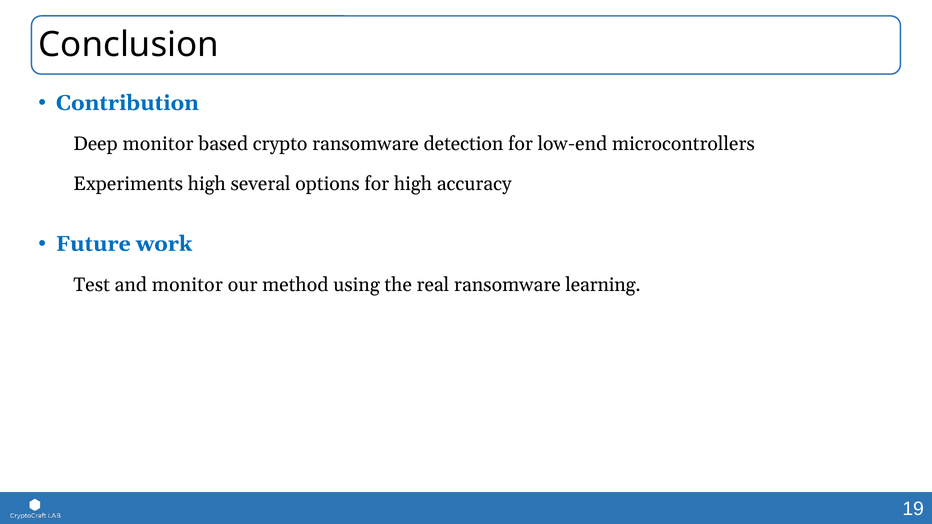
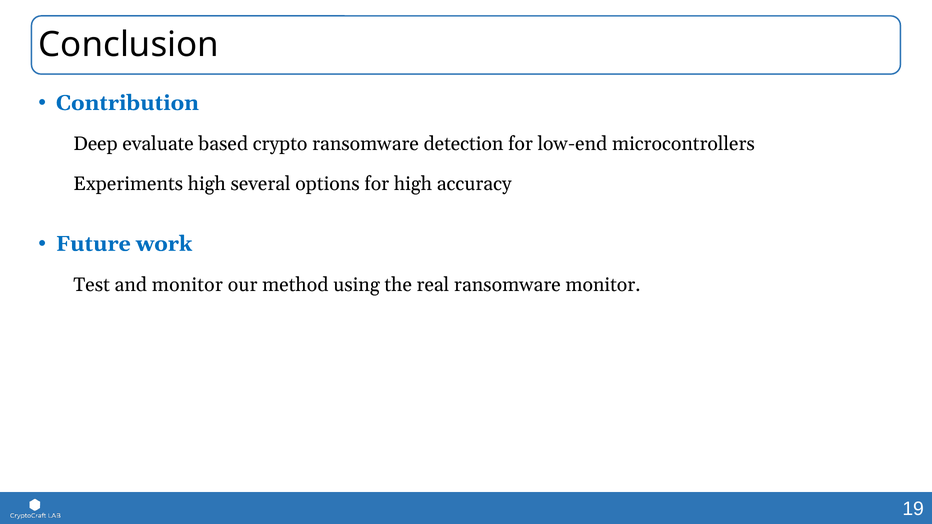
Deep monitor: monitor -> evaluate
ransomware learning: learning -> monitor
